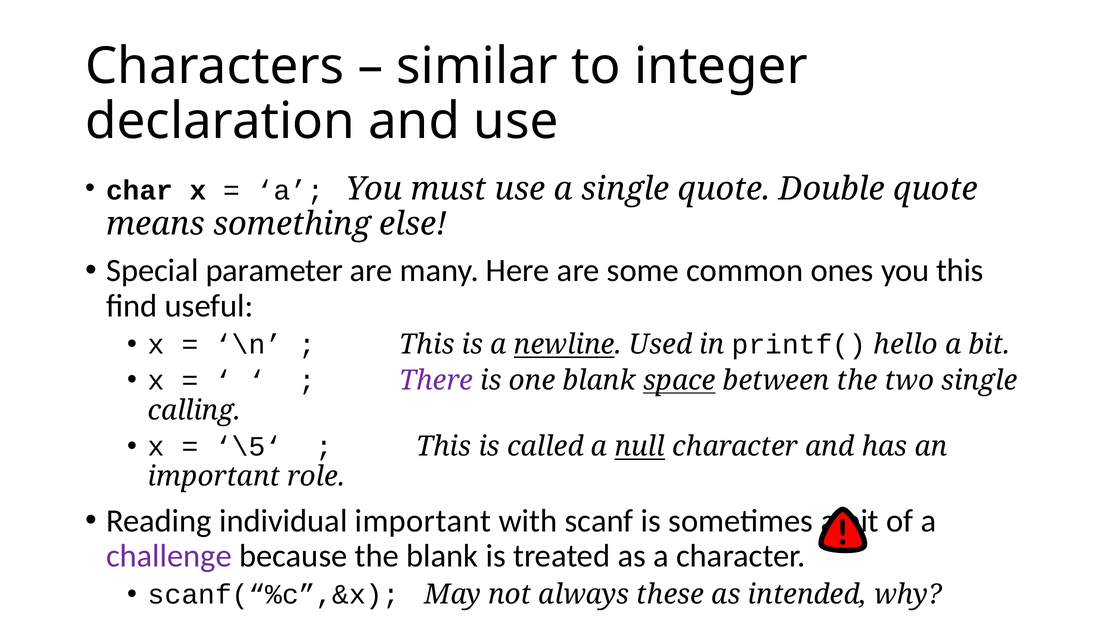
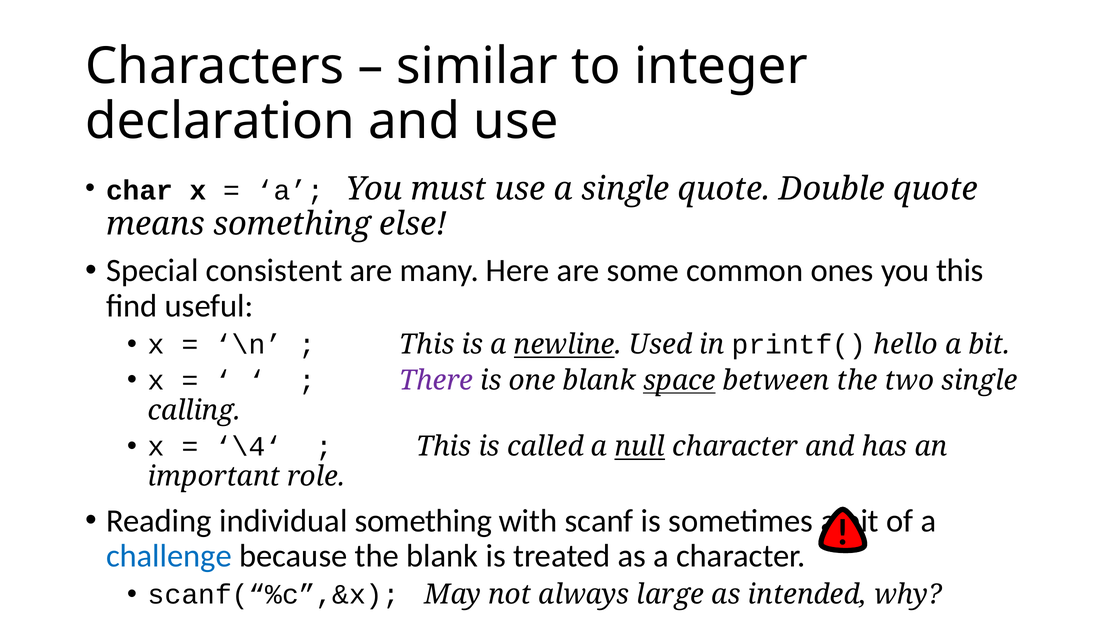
parameter: parameter -> consistent
\5‘: \5‘ -> \4‘
individual important: important -> something
challenge colour: purple -> blue
these: these -> large
